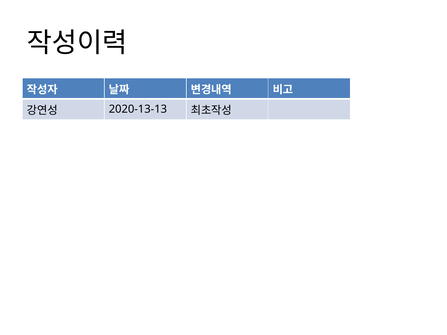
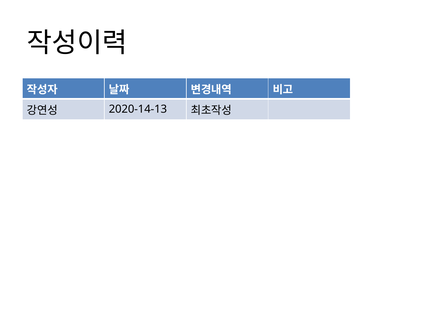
2020-13-13: 2020-13-13 -> 2020-14-13
